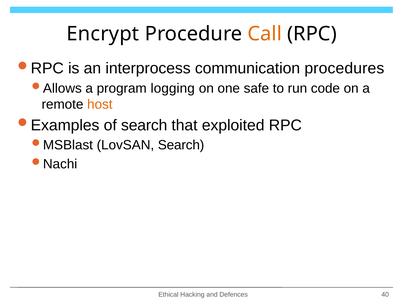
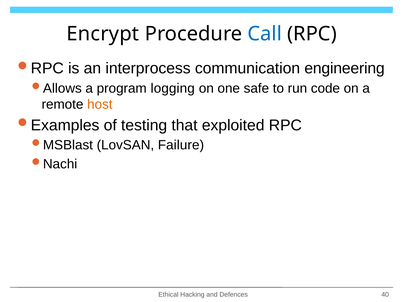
Call colour: orange -> blue
procedures: procedures -> engineering
of search: search -> testing
LovSAN Search: Search -> Failure
